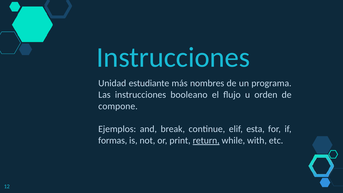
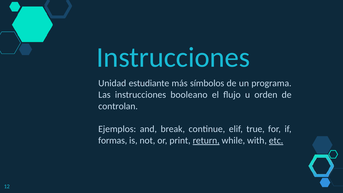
nombres: nombres -> símbolos
compone: compone -> controlan
esta: esta -> true
etc underline: none -> present
